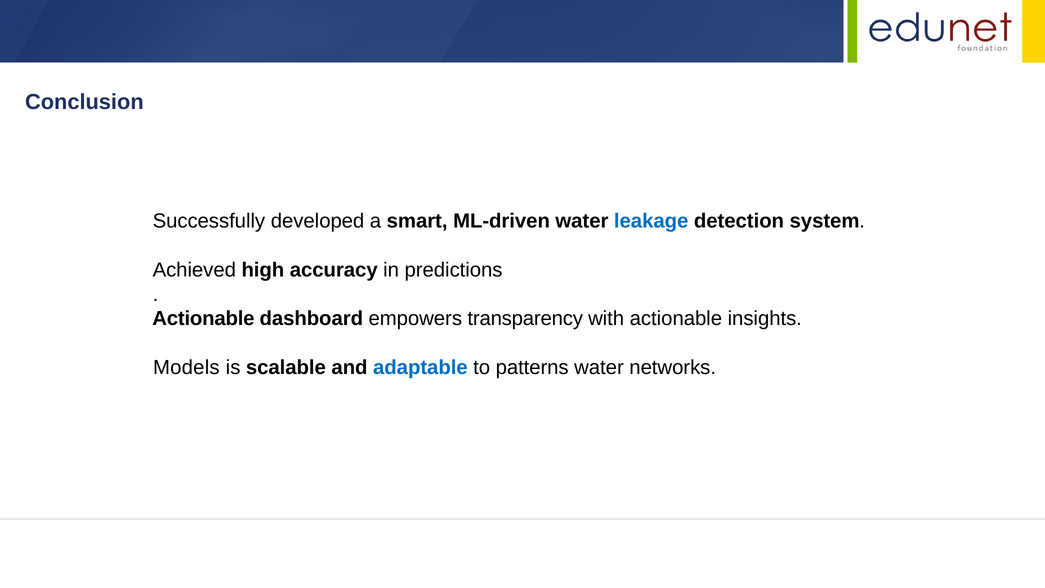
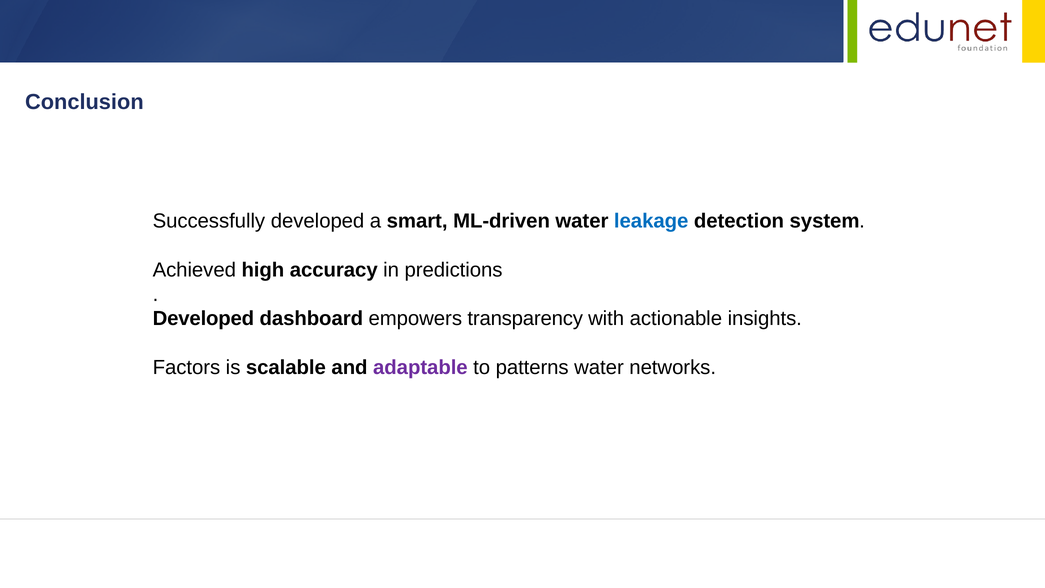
Actionable at (203, 319): Actionable -> Developed
Models: Models -> Factors
adaptable colour: blue -> purple
